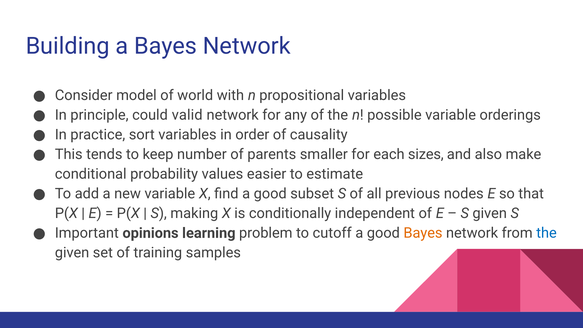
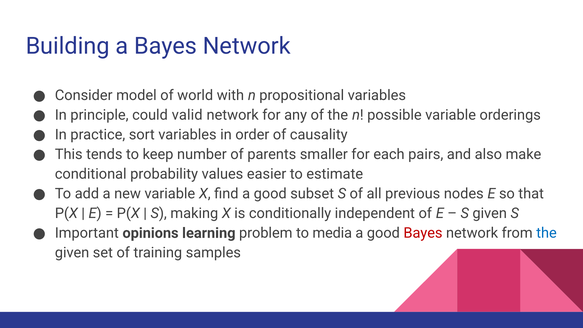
sizes: sizes -> pairs
cutoff: cutoff -> media
Bayes at (423, 233) colour: orange -> red
